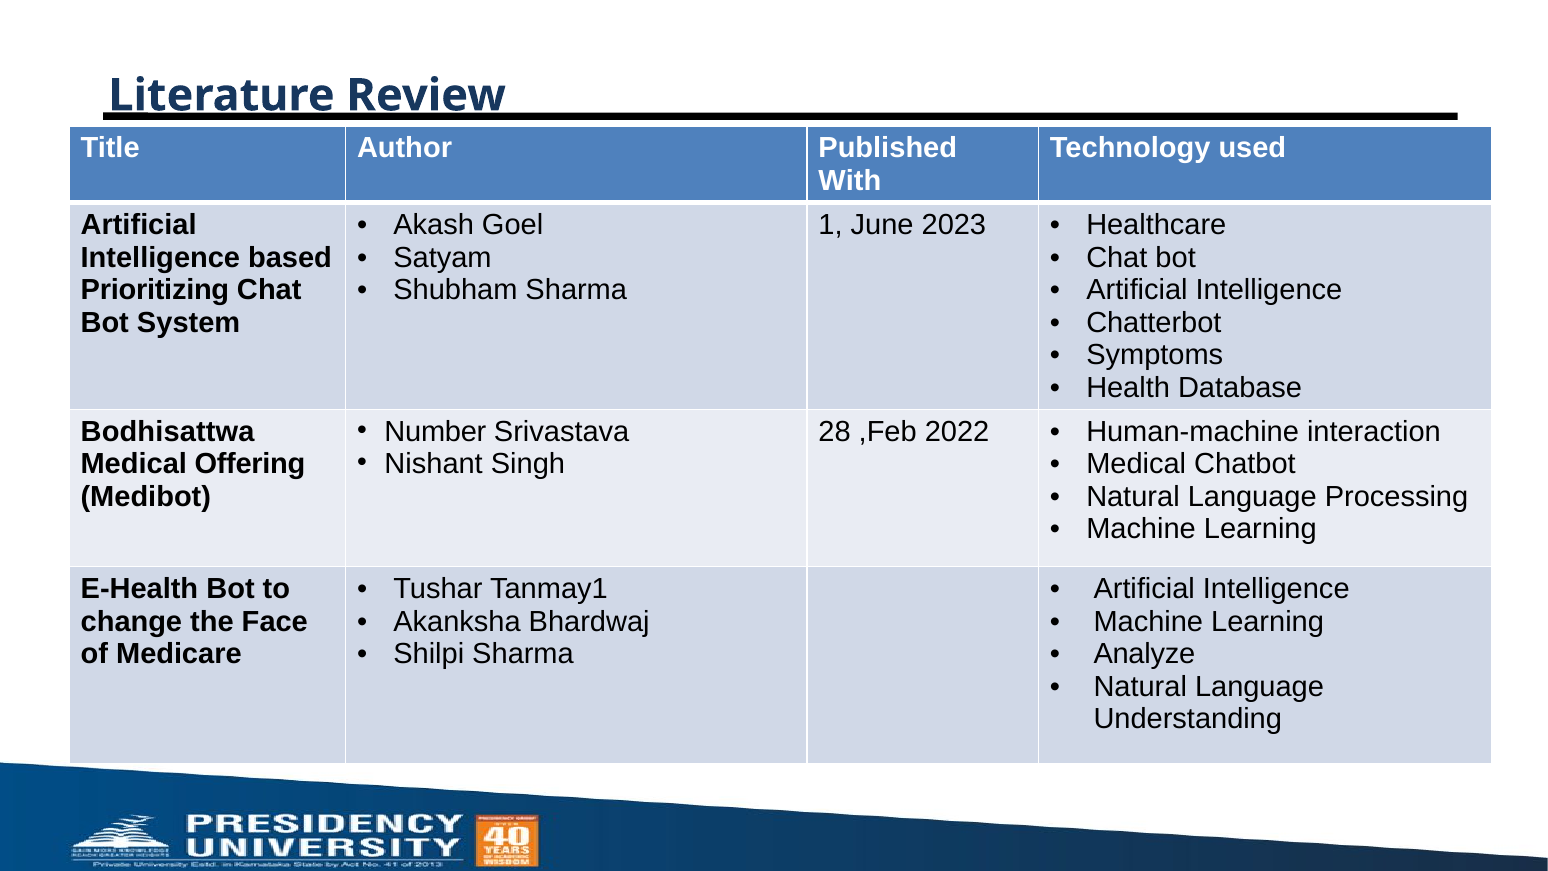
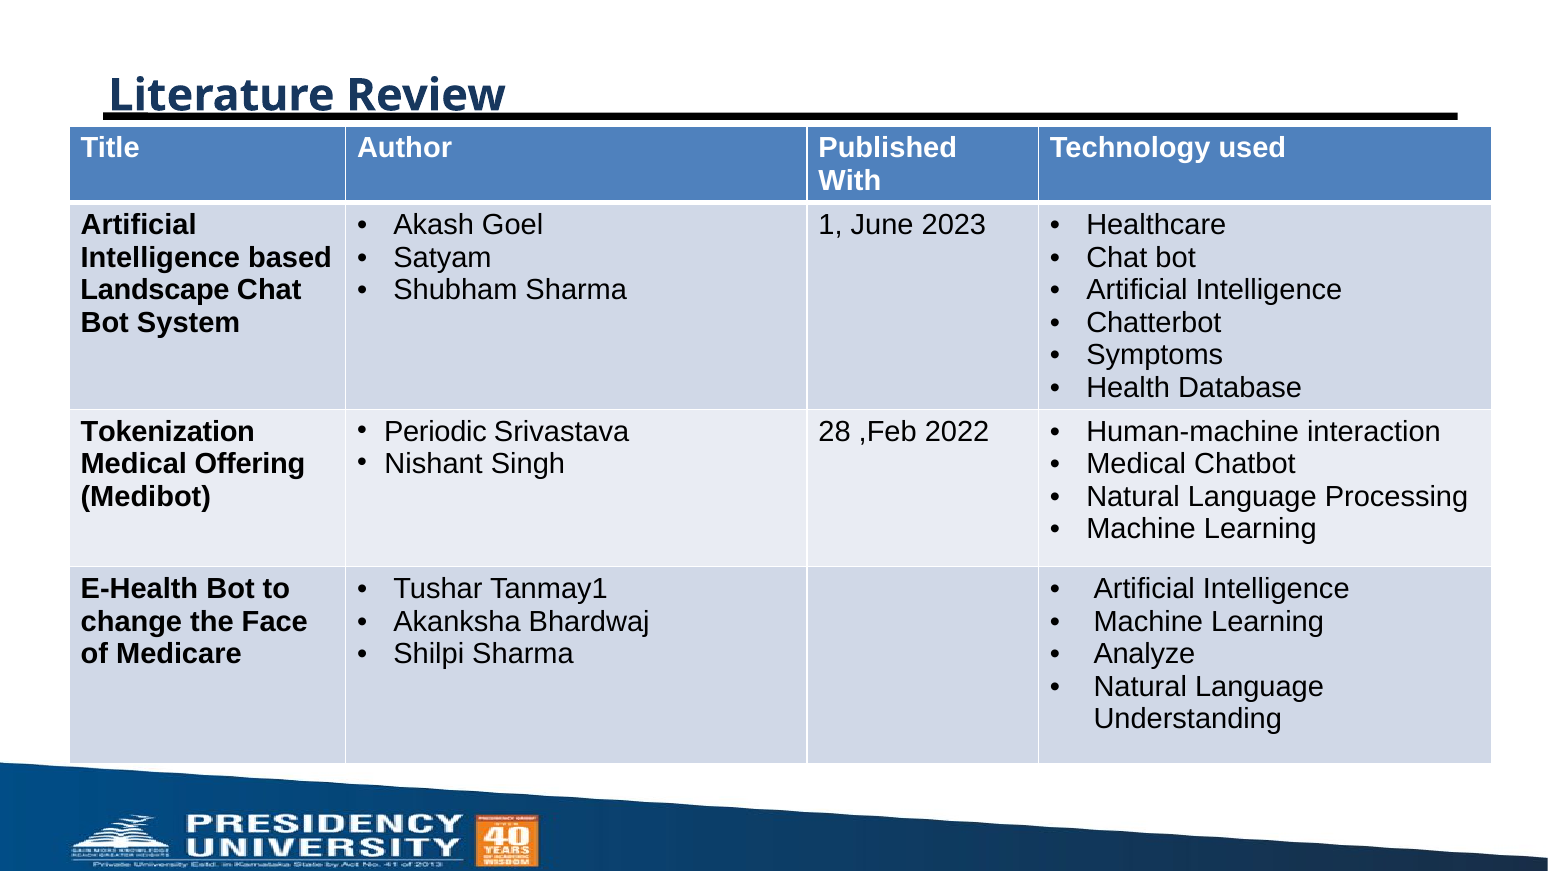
Prioritizing: Prioritizing -> Landscape
Bodhisattwa: Bodhisattwa -> Tokenization
Number: Number -> Periodic
